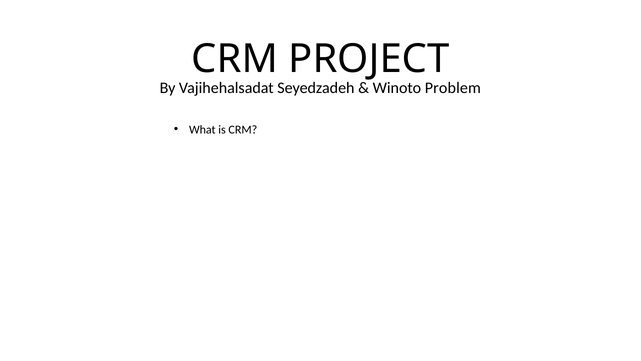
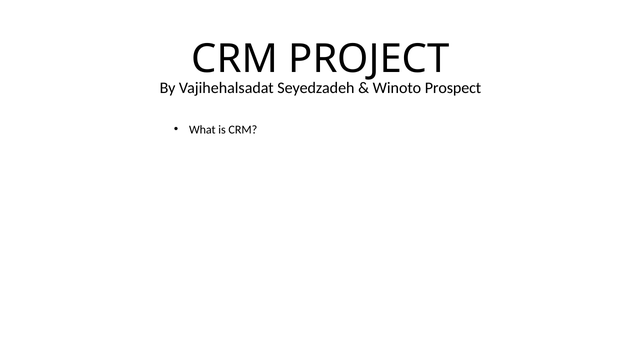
Problem: Problem -> Prospect
